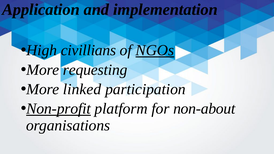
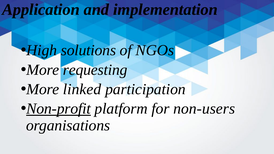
civillians: civillians -> solutions
NGOs underline: present -> none
non-about: non-about -> non-users
